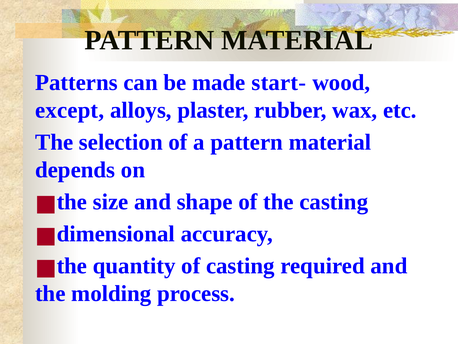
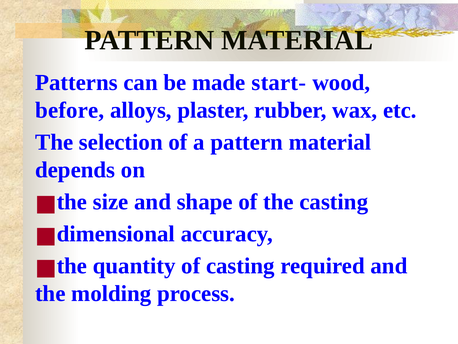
except: except -> before
